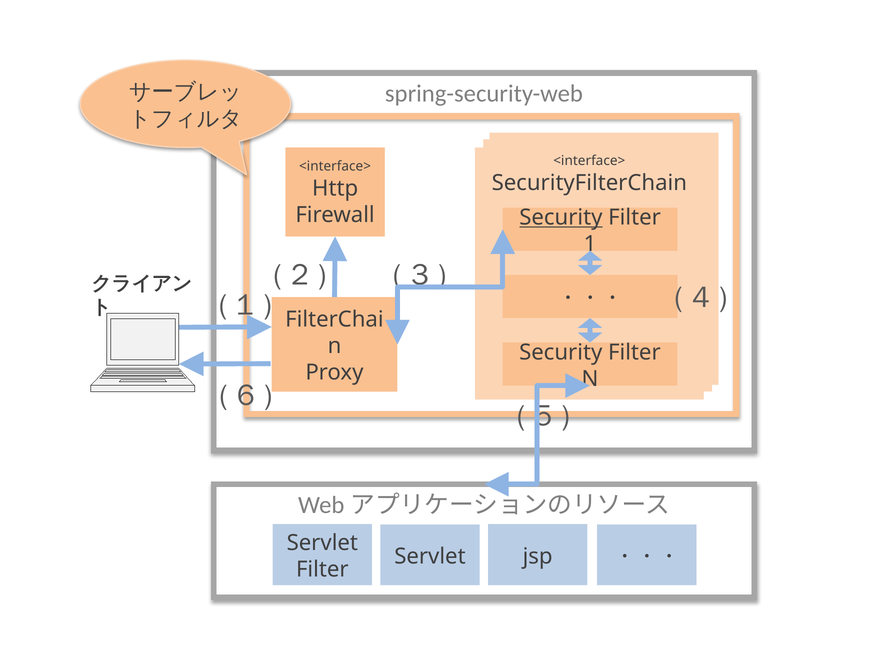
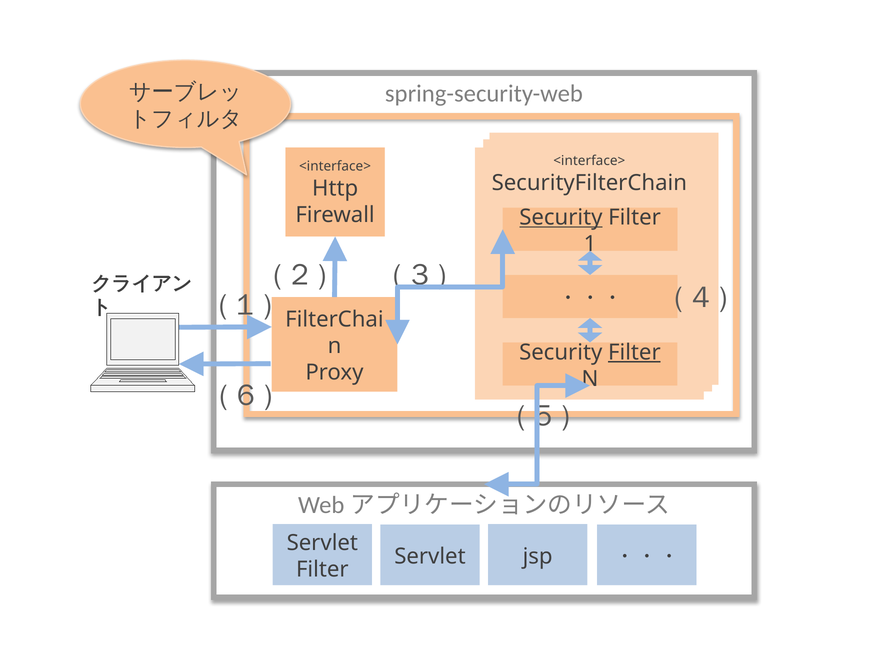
Filter at (634, 352) underline: none -> present
